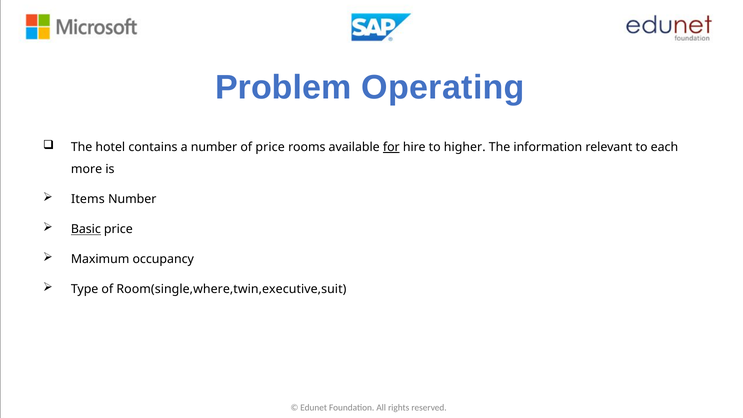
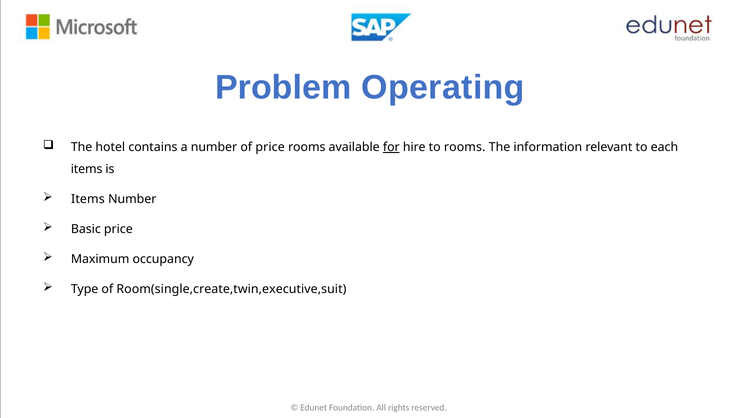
to higher: higher -> rooms
more at (87, 169): more -> items
Basic underline: present -> none
Room(single,where,twin,executive,suit: Room(single,where,twin,executive,suit -> Room(single,create,twin,executive,suit
